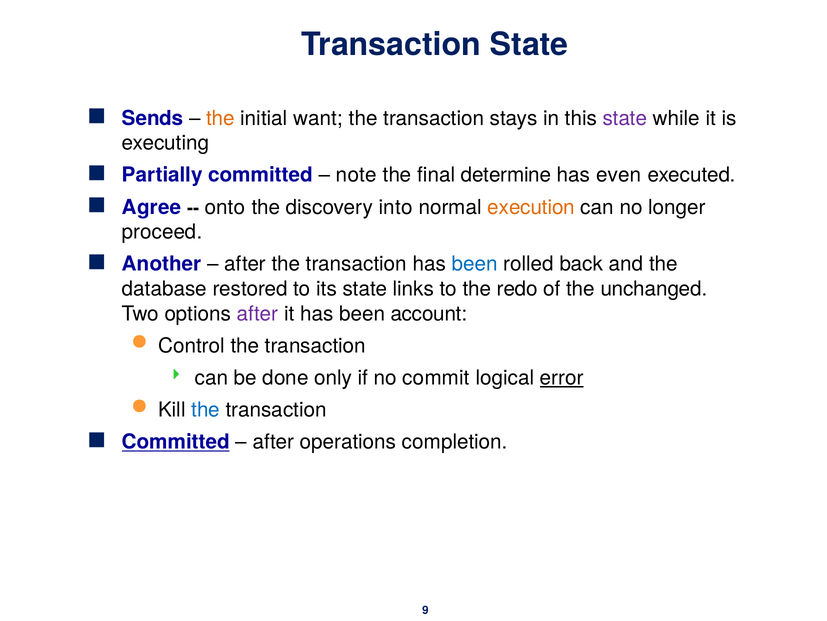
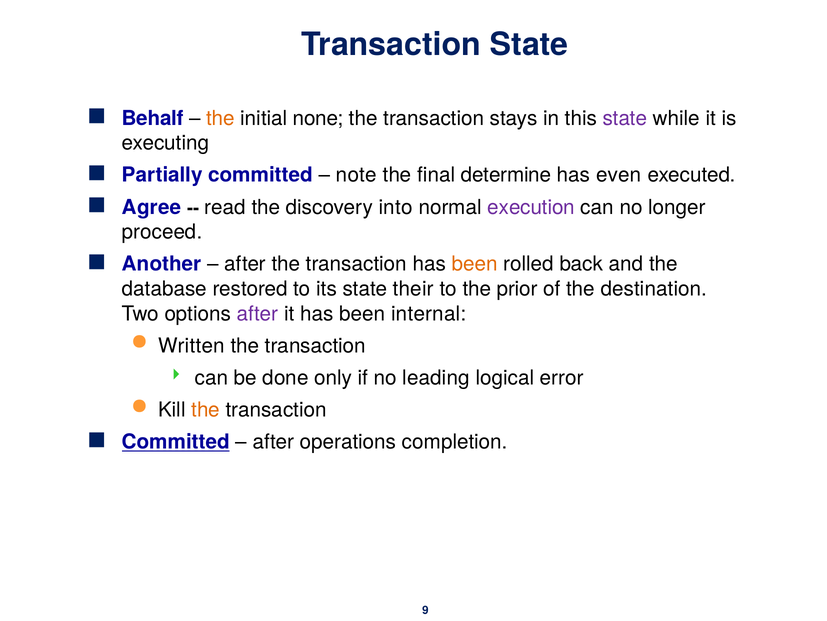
Sends: Sends -> Behalf
want: want -> none
onto: onto -> read
execution colour: orange -> purple
been at (475, 264) colour: blue -> orange
links: links -> their
redo: redo -> prior
unchanged: unchanged -> destination
account: account -> internal
Control: Control -> Written
commit: commit -> leading
error underline: present -> none
the at (206, 410) colour: blue -> orange
